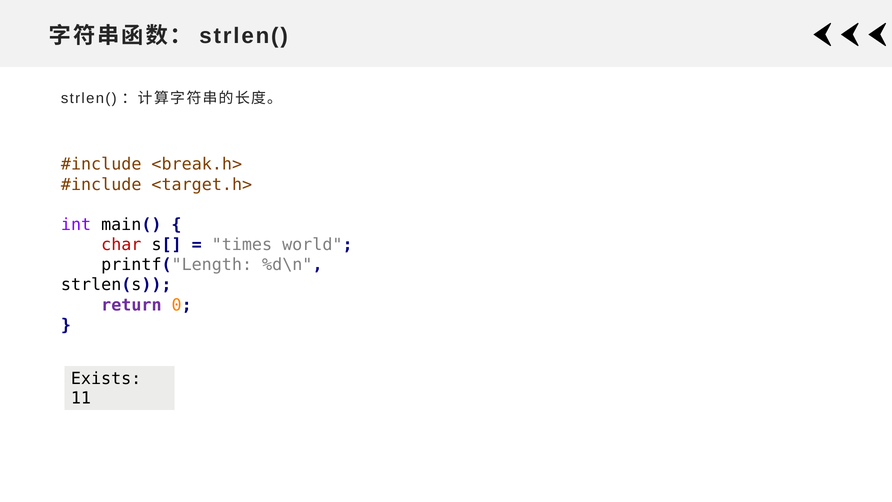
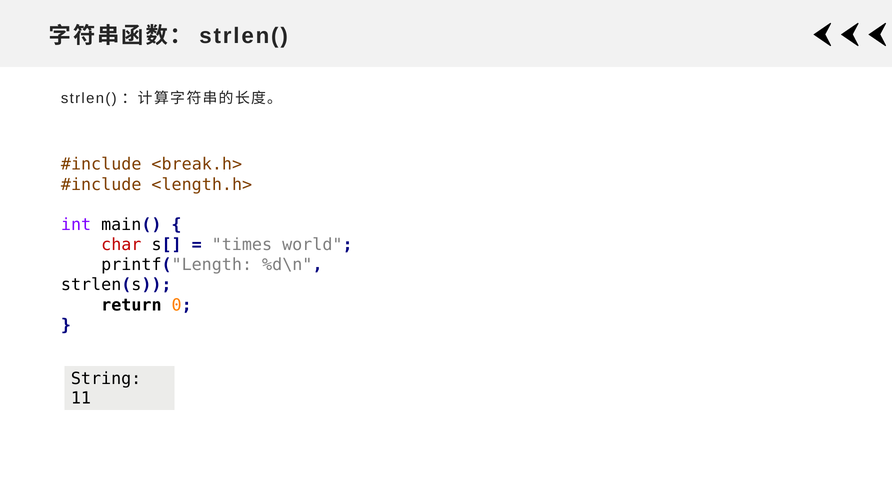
<target.h>: <target.h> -> <length.h>
return colour: purple -> black
Exists: Exists -> String
